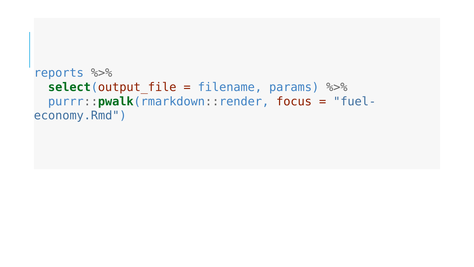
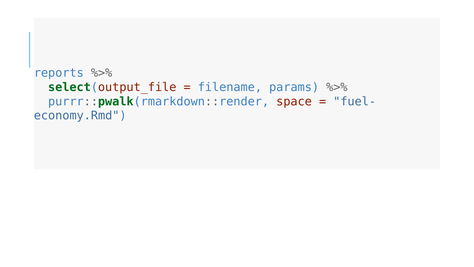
focus: focus -> space
